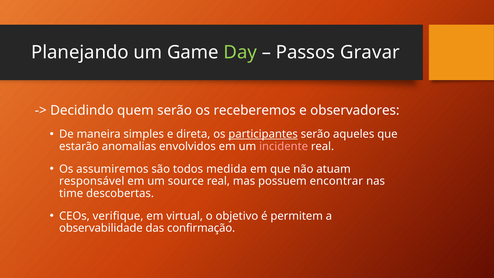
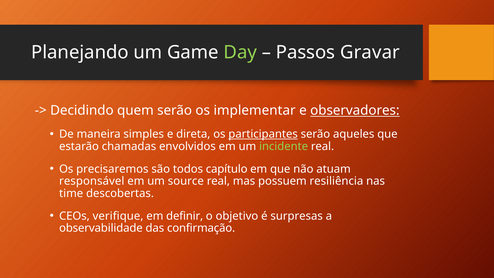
receberemos: receberemos -> implementar
observadores underline: none -> present
anomalias: anomalias -> chamadas
incidente colour: pink -> light green
assumiremos: assumiremos -> precisaremos
medida: medida -> capítulo
encontrar: encontrar -> resiliência
virtual: virtual -> definir
permitem: permitem -> surpresas
